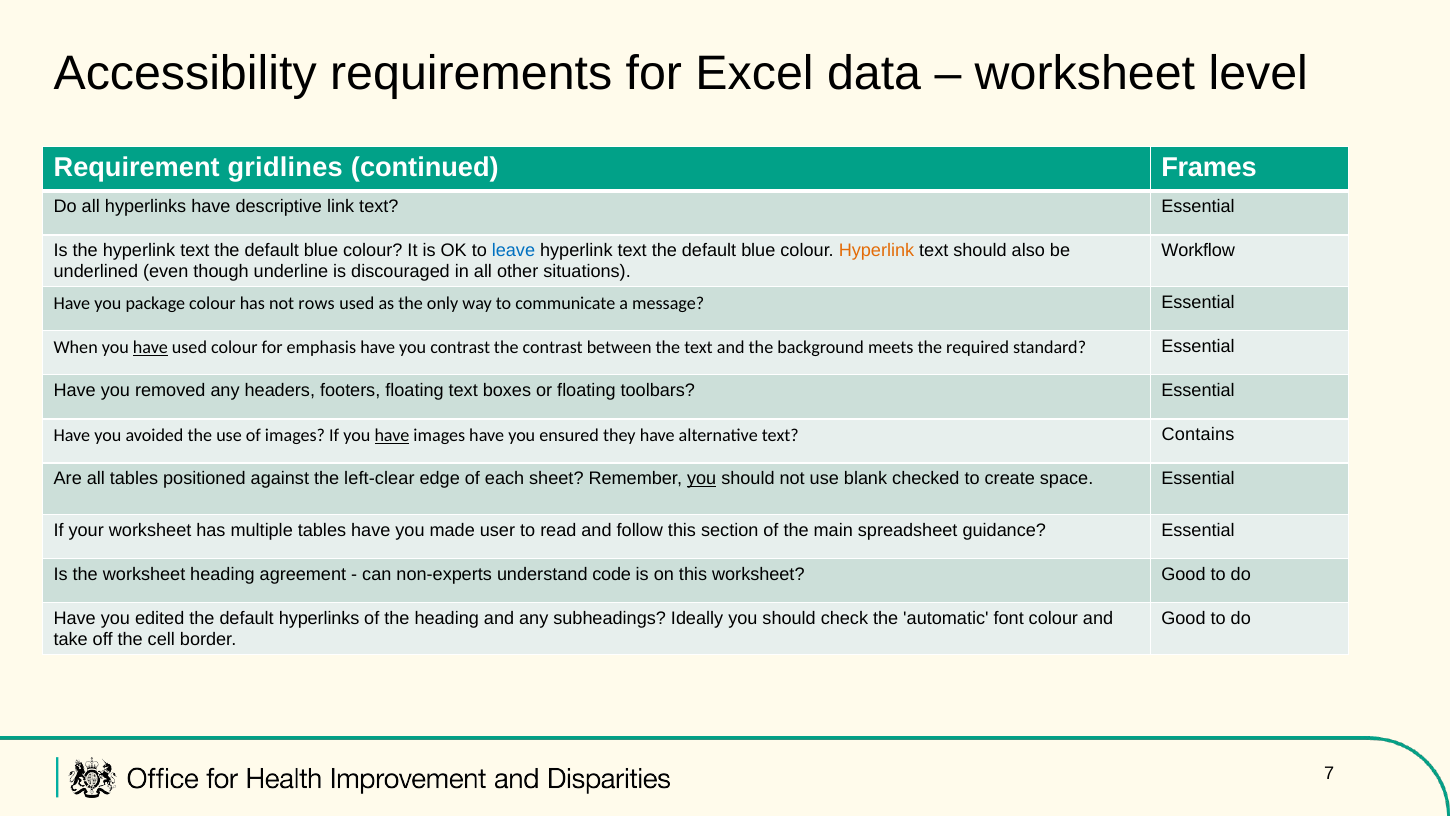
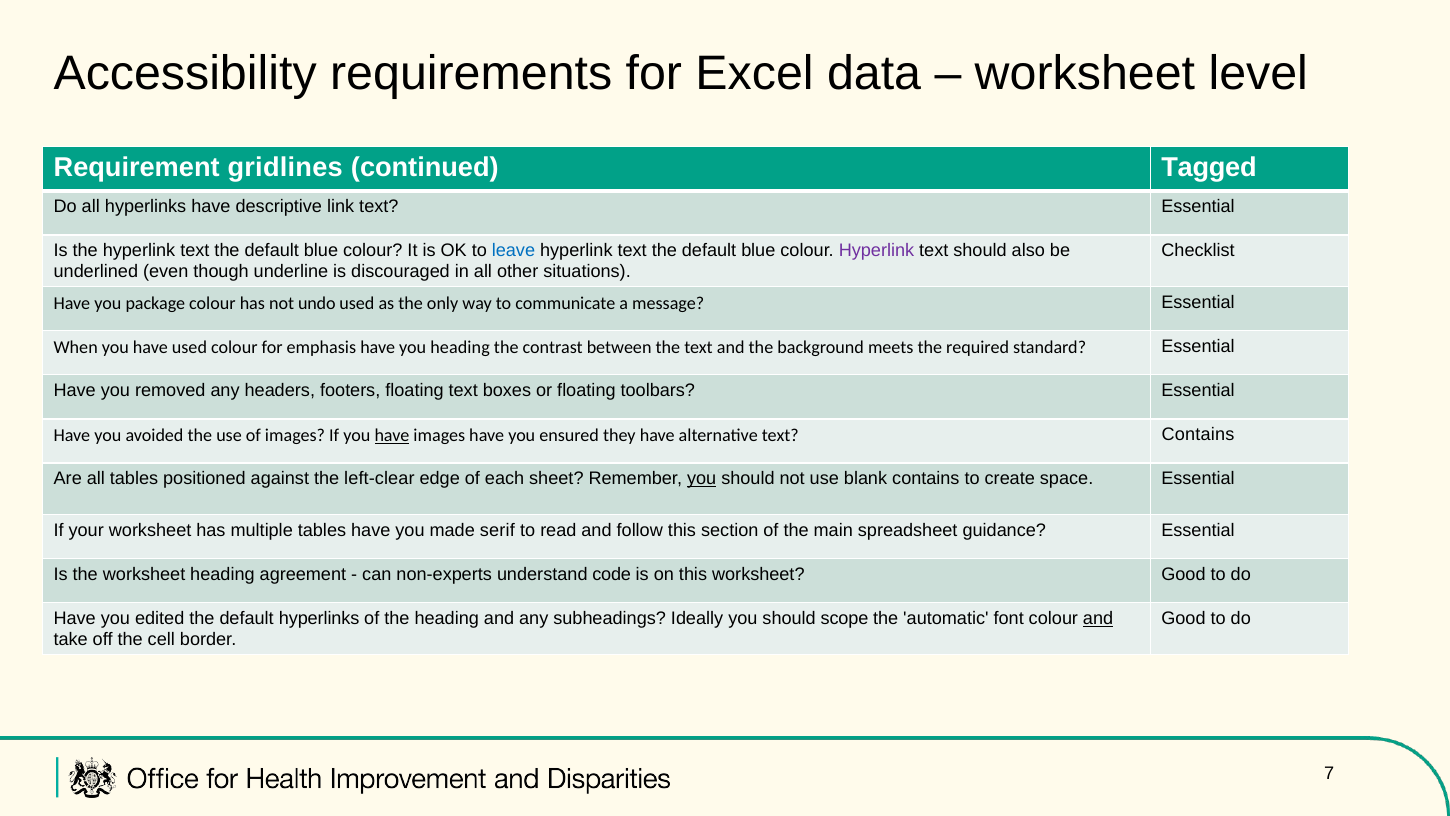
Frames: Frames -> Tagged
Hyperlink at (877, 251) colour: orange -> purple
Workflow: Workflow -> Checklist
rows: rows -> undo
have at (150, 347) underline: present -> none
you contrast: contrast -> heading
blank checked: checked -> contains
user: user -> serif
check: check -> scope
and at (1098, 618) underline: none -> present
